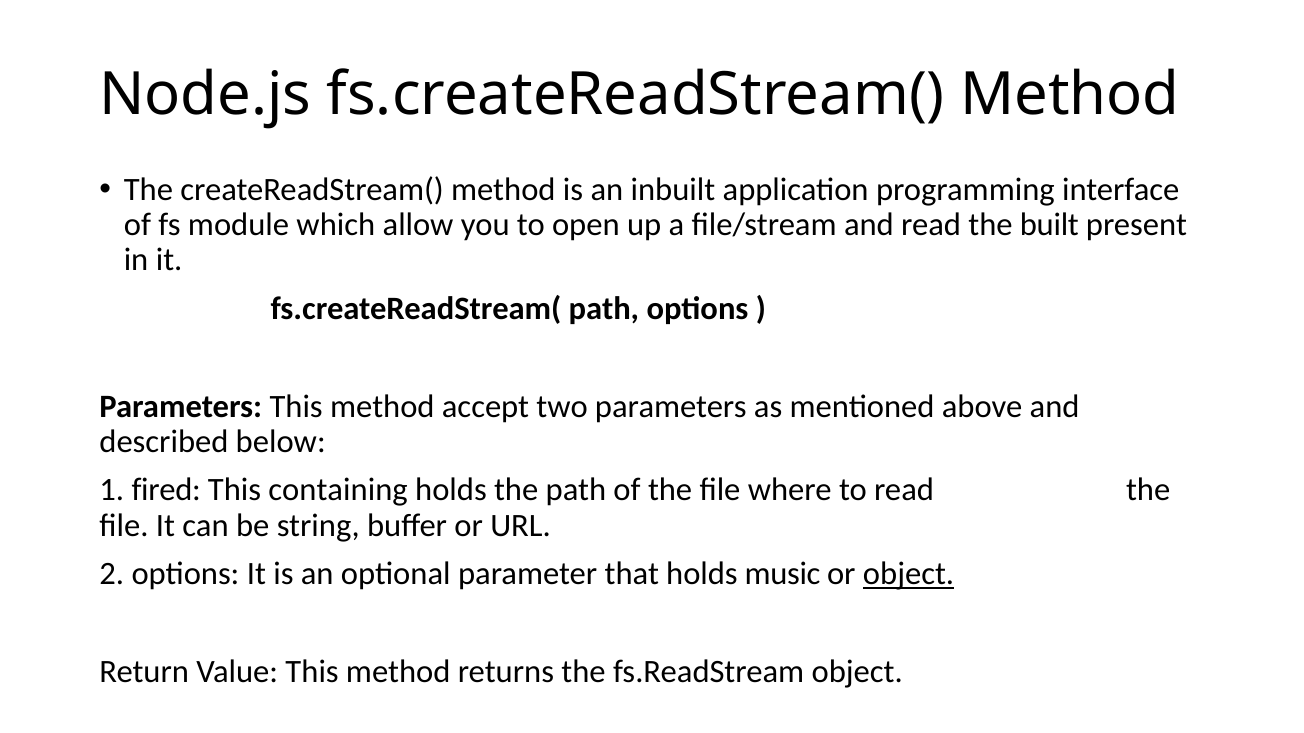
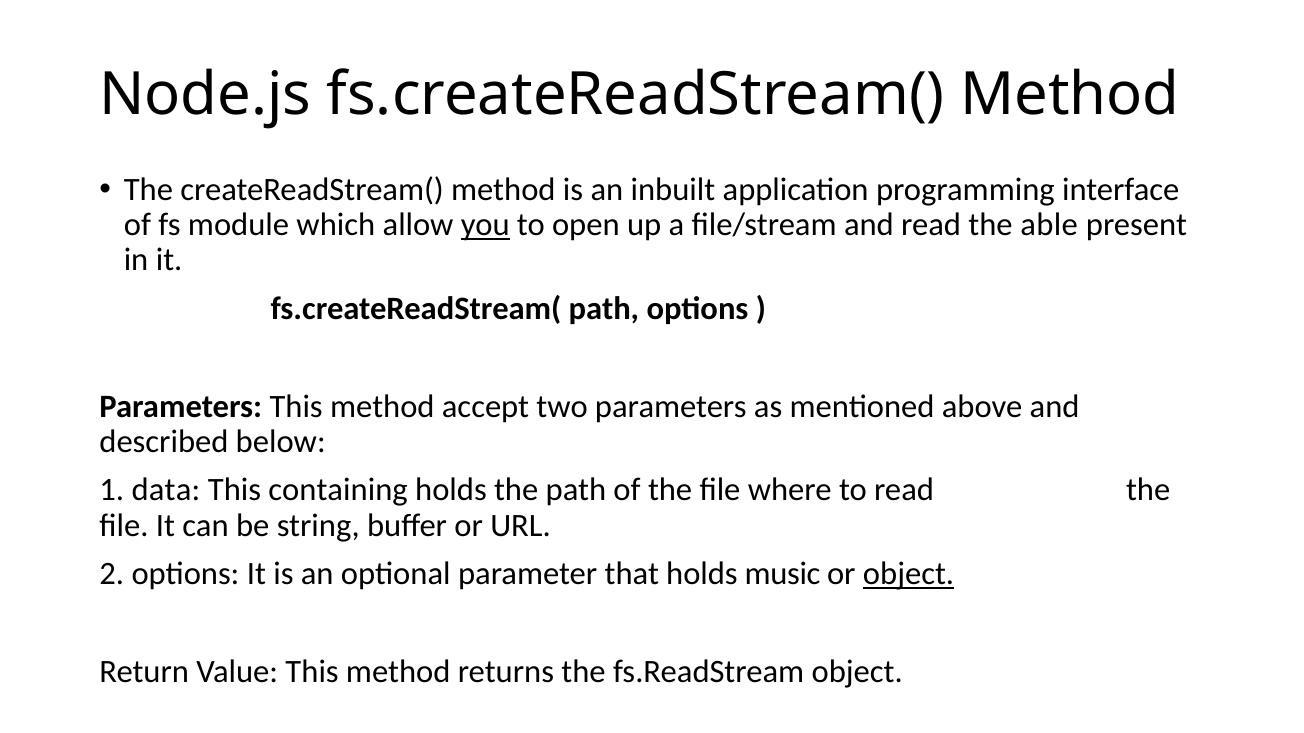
you underline: none -> present
built: built -> able
fired: fired -> data
